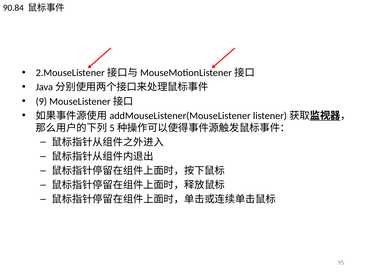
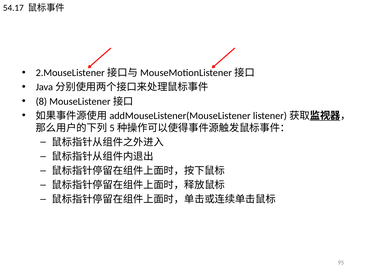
90.84: 90.84 -> 54.17
9: 9 -> 8
